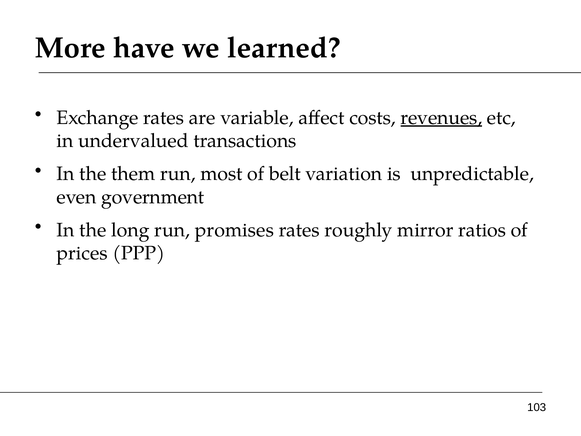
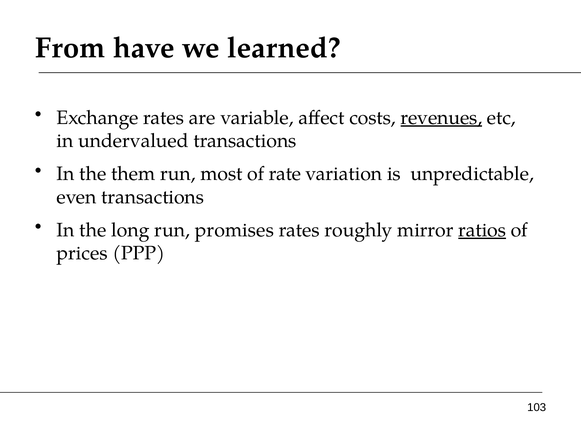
More: More -> From
belt: belt -> rate
even government: government -> transactions
ratios underline: none -> present
